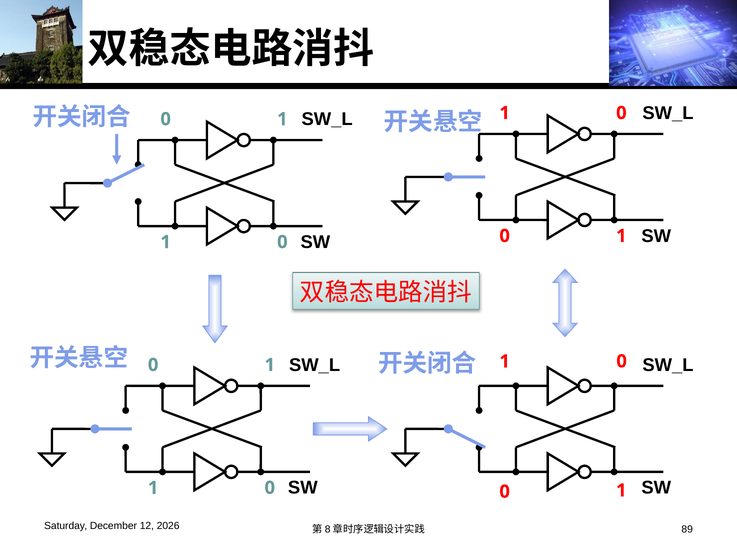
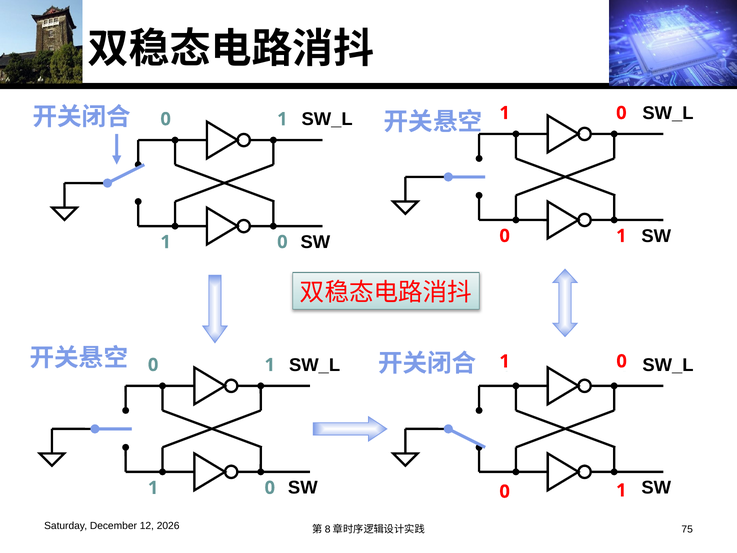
89: 89 -> 75
